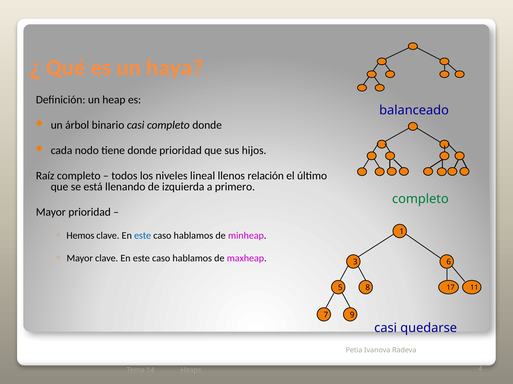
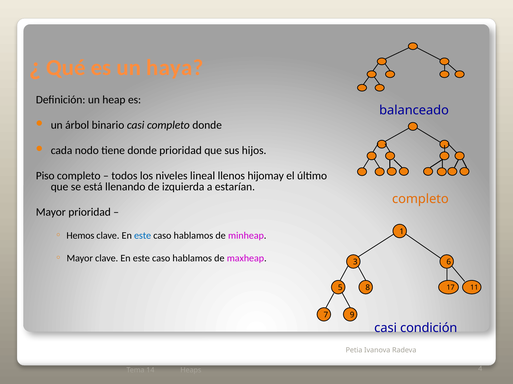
Raíz: Raíz -> Piso
relación: relación -> hijomay
primero: primero -> estarían
completo at (420, 199) colour: green -> orange
quedarse: quedarse -> condición
